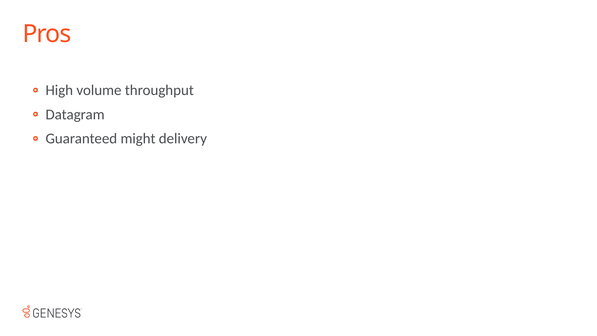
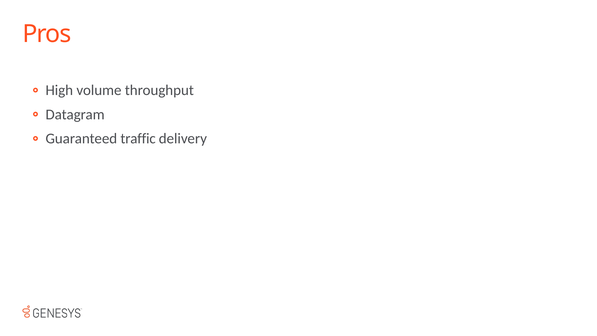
might: might -> traffic
